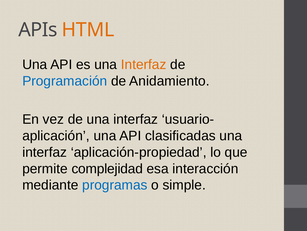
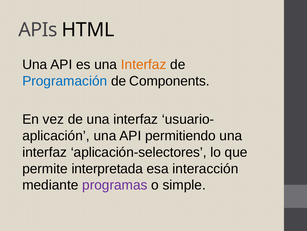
HTML colour: orange -> black
Anidamiento: Anidamiento -> Components
clasificadas: clasificadas -> permitiendo
aplicación-propiedad: aplicación-propiedad -> aplicación-selectores
complejidad: complejidad -> interpretada
programas colour: blue -> purple
